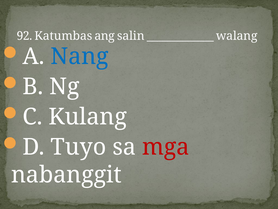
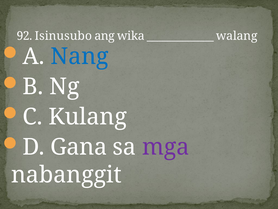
Katumbas: Katumbas -> Isinusubo
salin: salin -> wika
Tuyo: Tuyo -> Gana
mga colour: red -> purple
